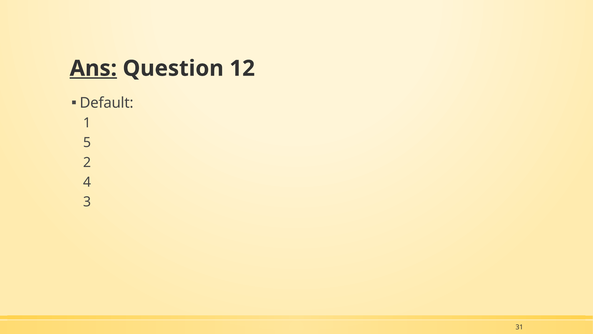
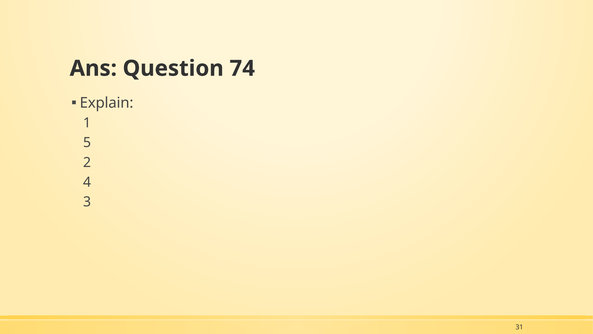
Ans underline: present -> none
12: 12 -> 74
Default: Default -> Explain
